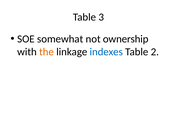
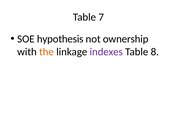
3: 3 -> 7
somewhat: somewhat -> hypothesis
indexes colour: blue -> purple
2: 2 -> 8
